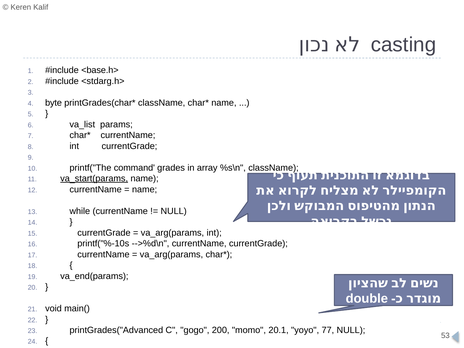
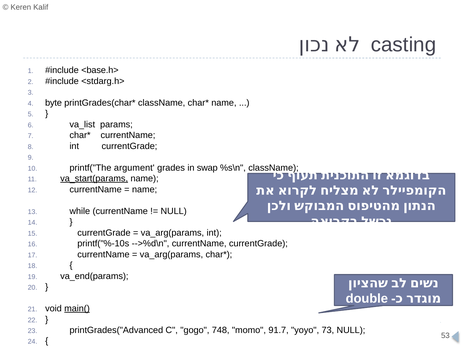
command: command -> argument
array: array -> swap
main( underline: none -> present
200: 200 -> 748
20.1: 20.1 -> 91.7
77: 77 -> 73
